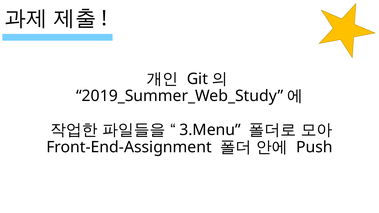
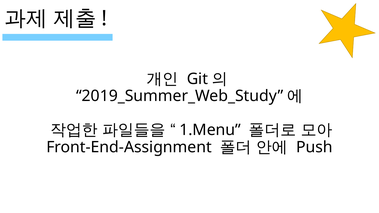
3.Menu: 3.Menu -> 1.Menu
